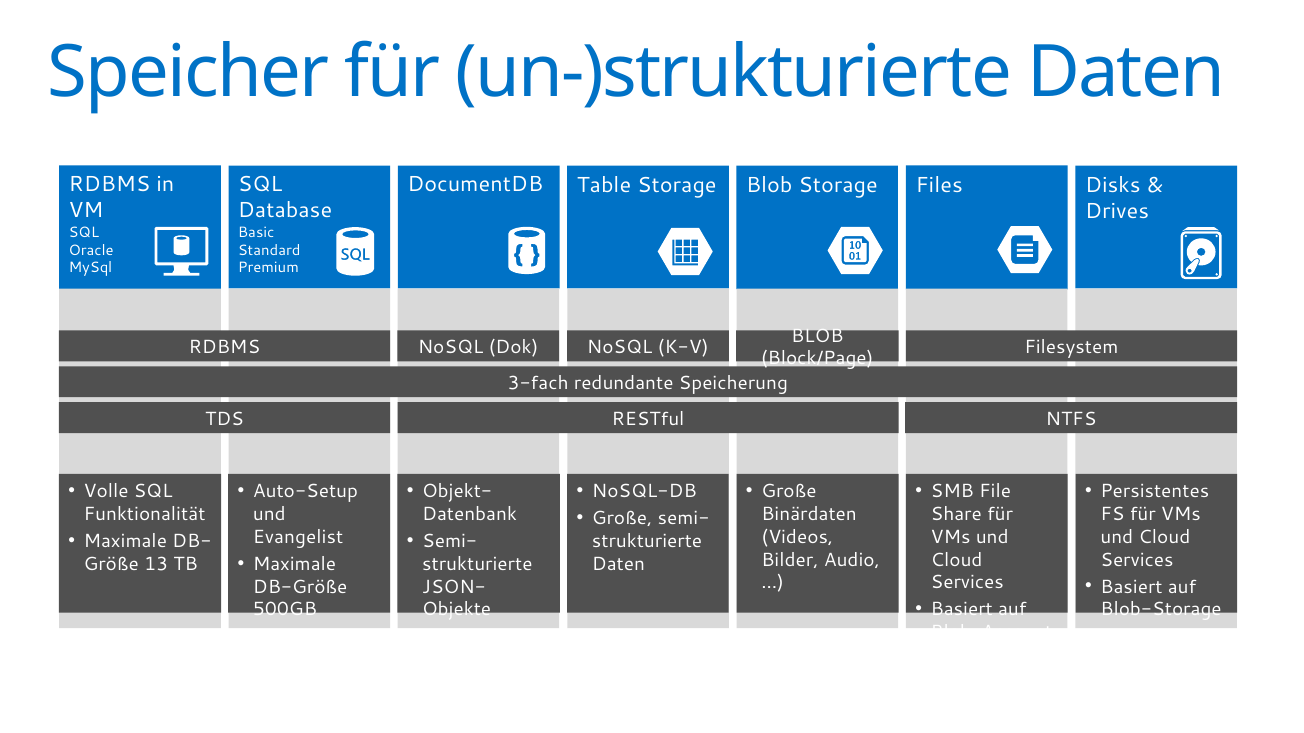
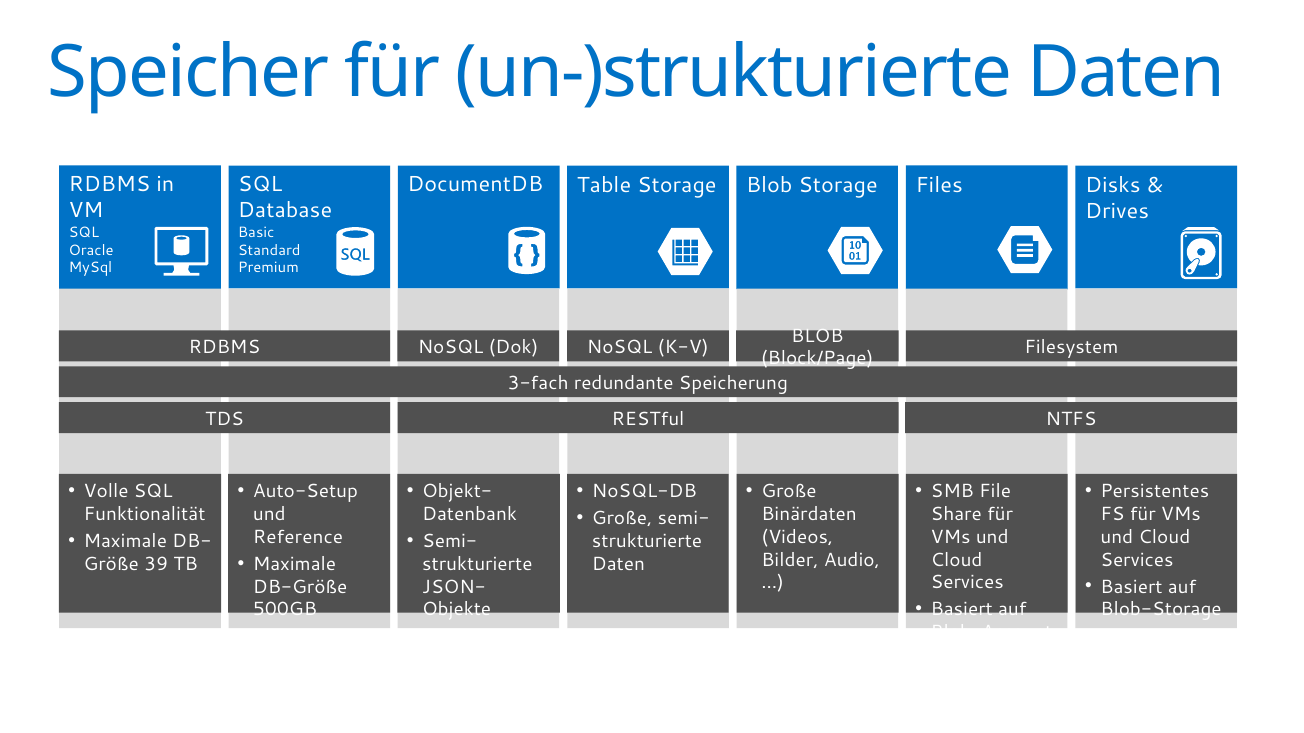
Evangelist: Evangelist -> Reference
13: 13 -> 39
